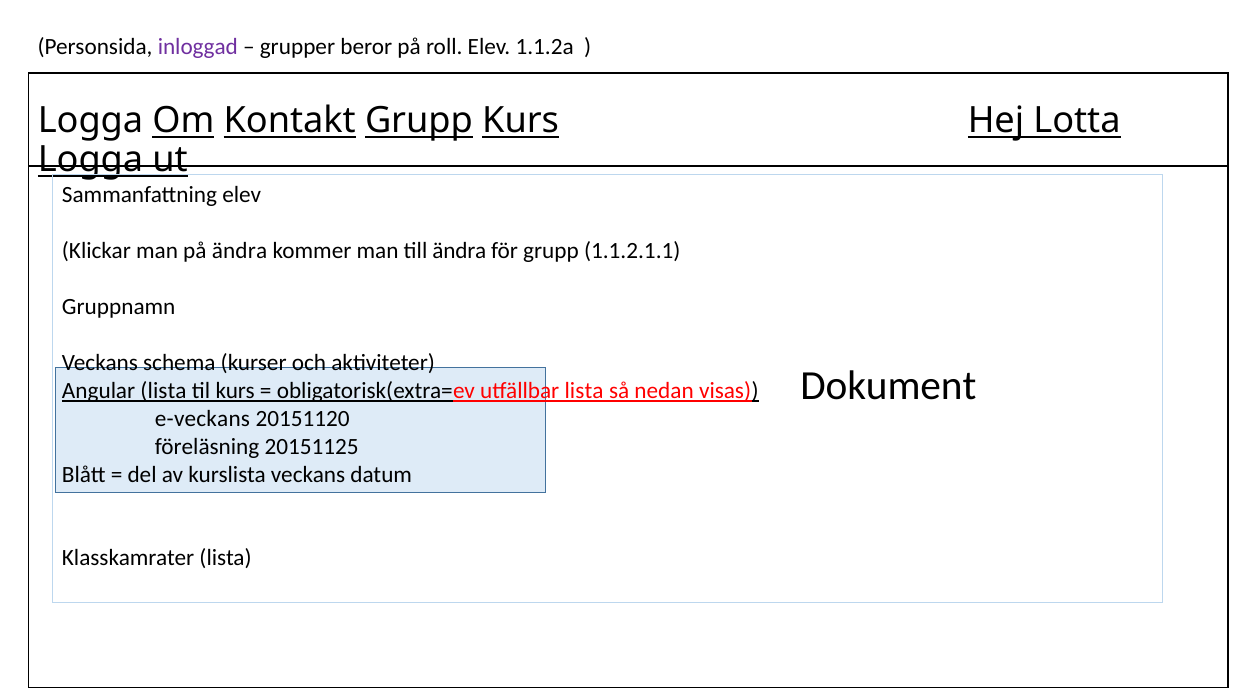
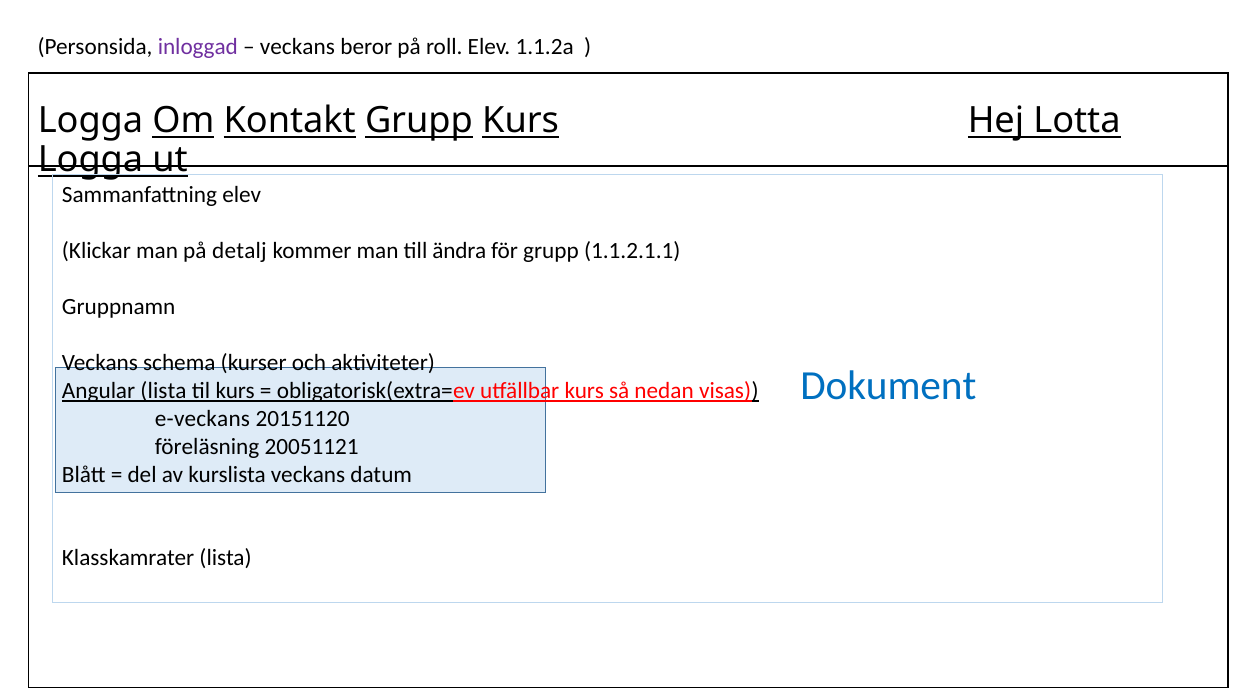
grupper at (297, 47): grupper -> veckans
på ändra: ändra -> detalj
Dokument colour: black -> blue
utfällbar lista: lista -> kurs
20151125: 20151125 -> 20051121
